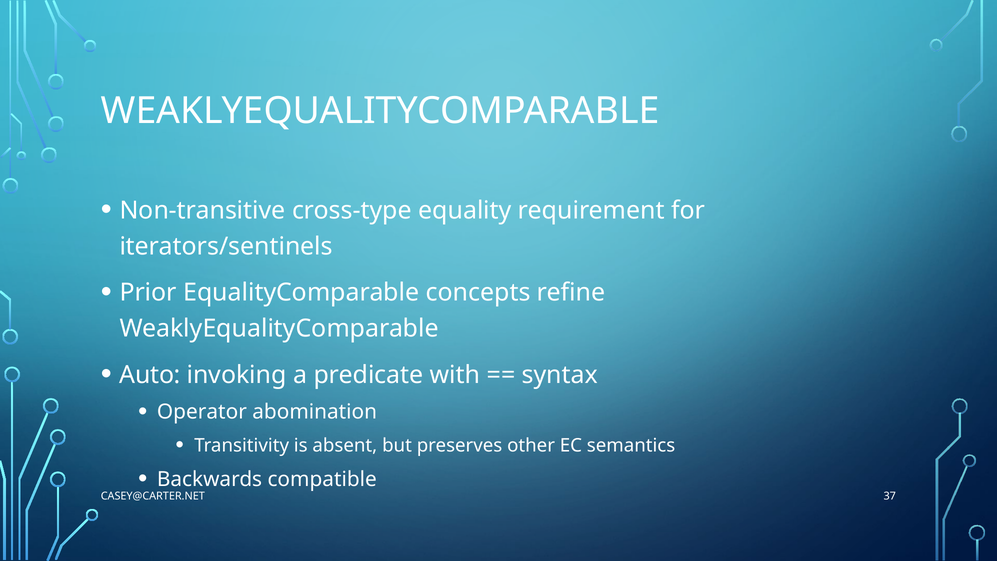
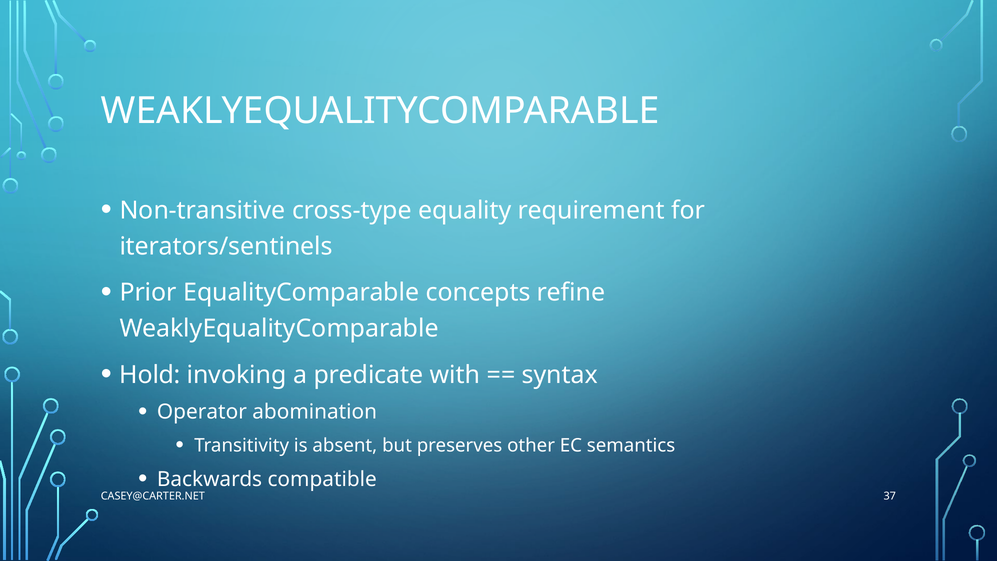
Auto: Auto -> Hold
